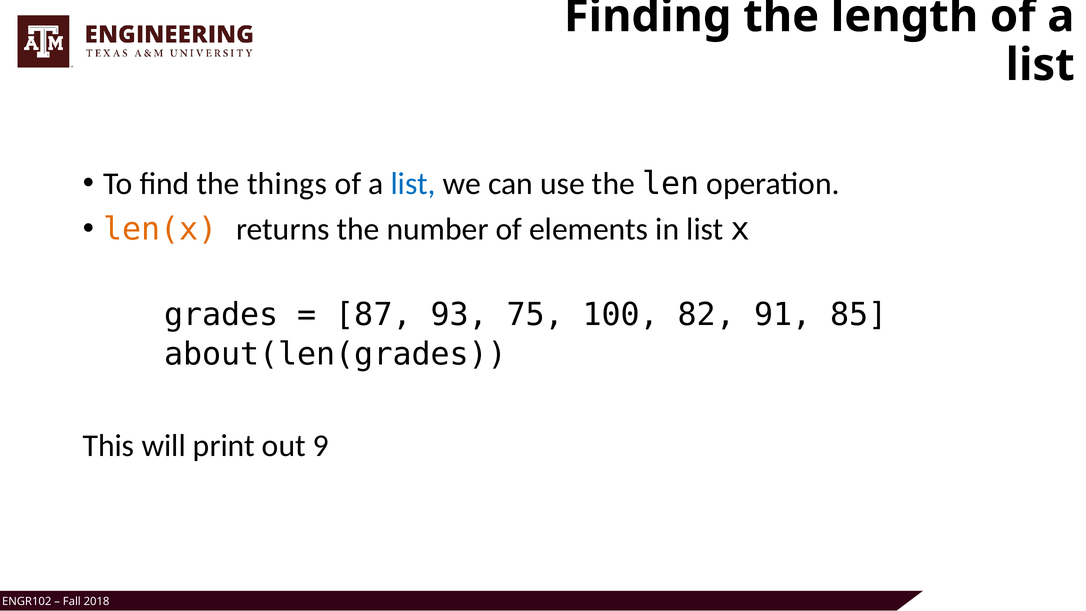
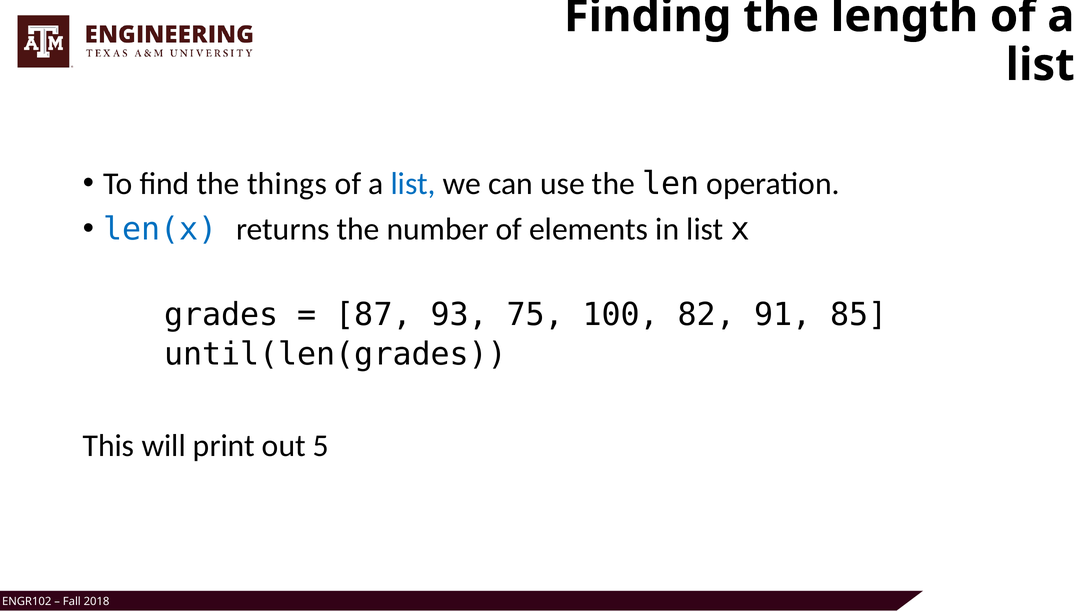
len(x colour: orange -> blue
about(len(grades: about(len(grades -> until(len(grades
9: 9 -> 5
